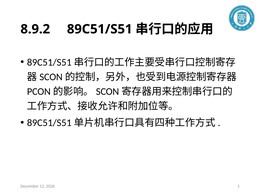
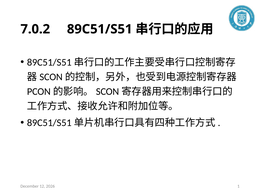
8.9.2: 8.9.2 -> 7.0.2
